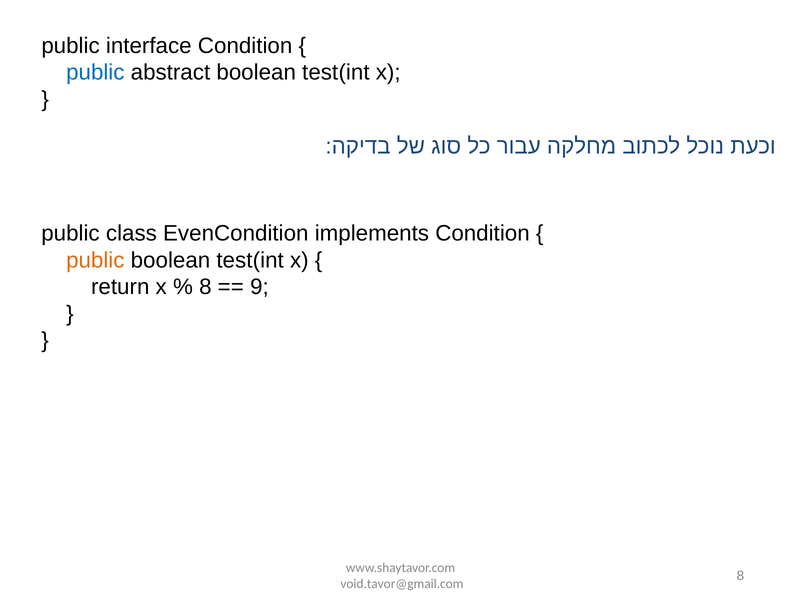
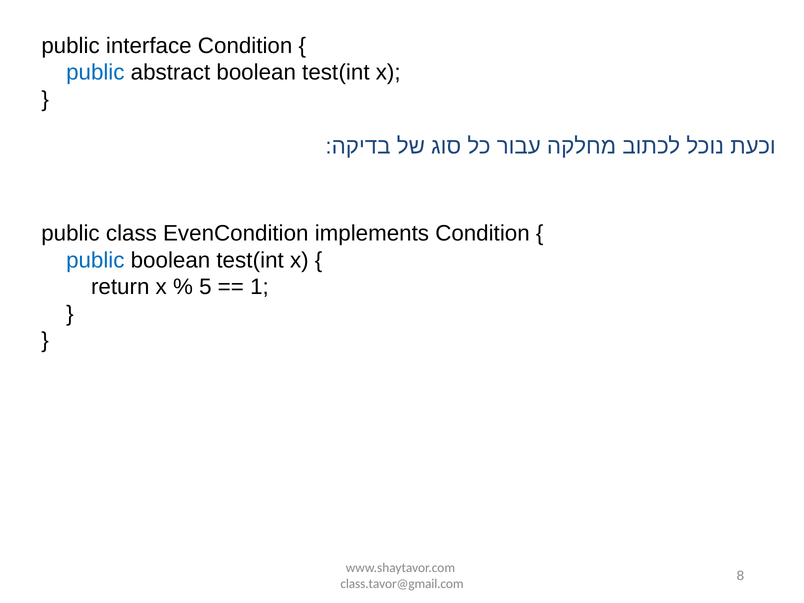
public at (95, 260) colour: orange -> blue
8 at (205, 287): 8 -> 5
9: 9 -> 1
void.tavor@gmail.com: void.tavor@gmail.com -> class.tavor@gmail.com
